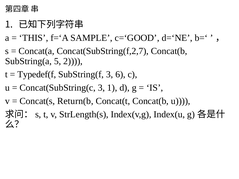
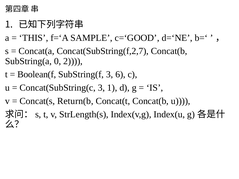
5: 5 -> 0
Typedef(f: Typedef(f -> Boolean(f
